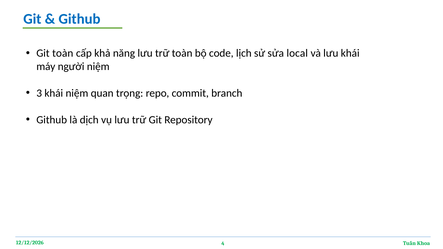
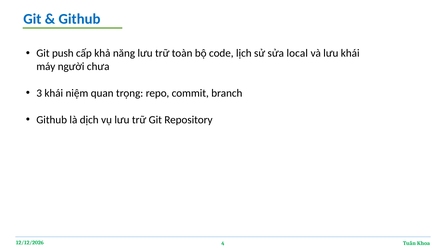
Git toàn: toàn -> push
người niệm: niệm -> chưa
